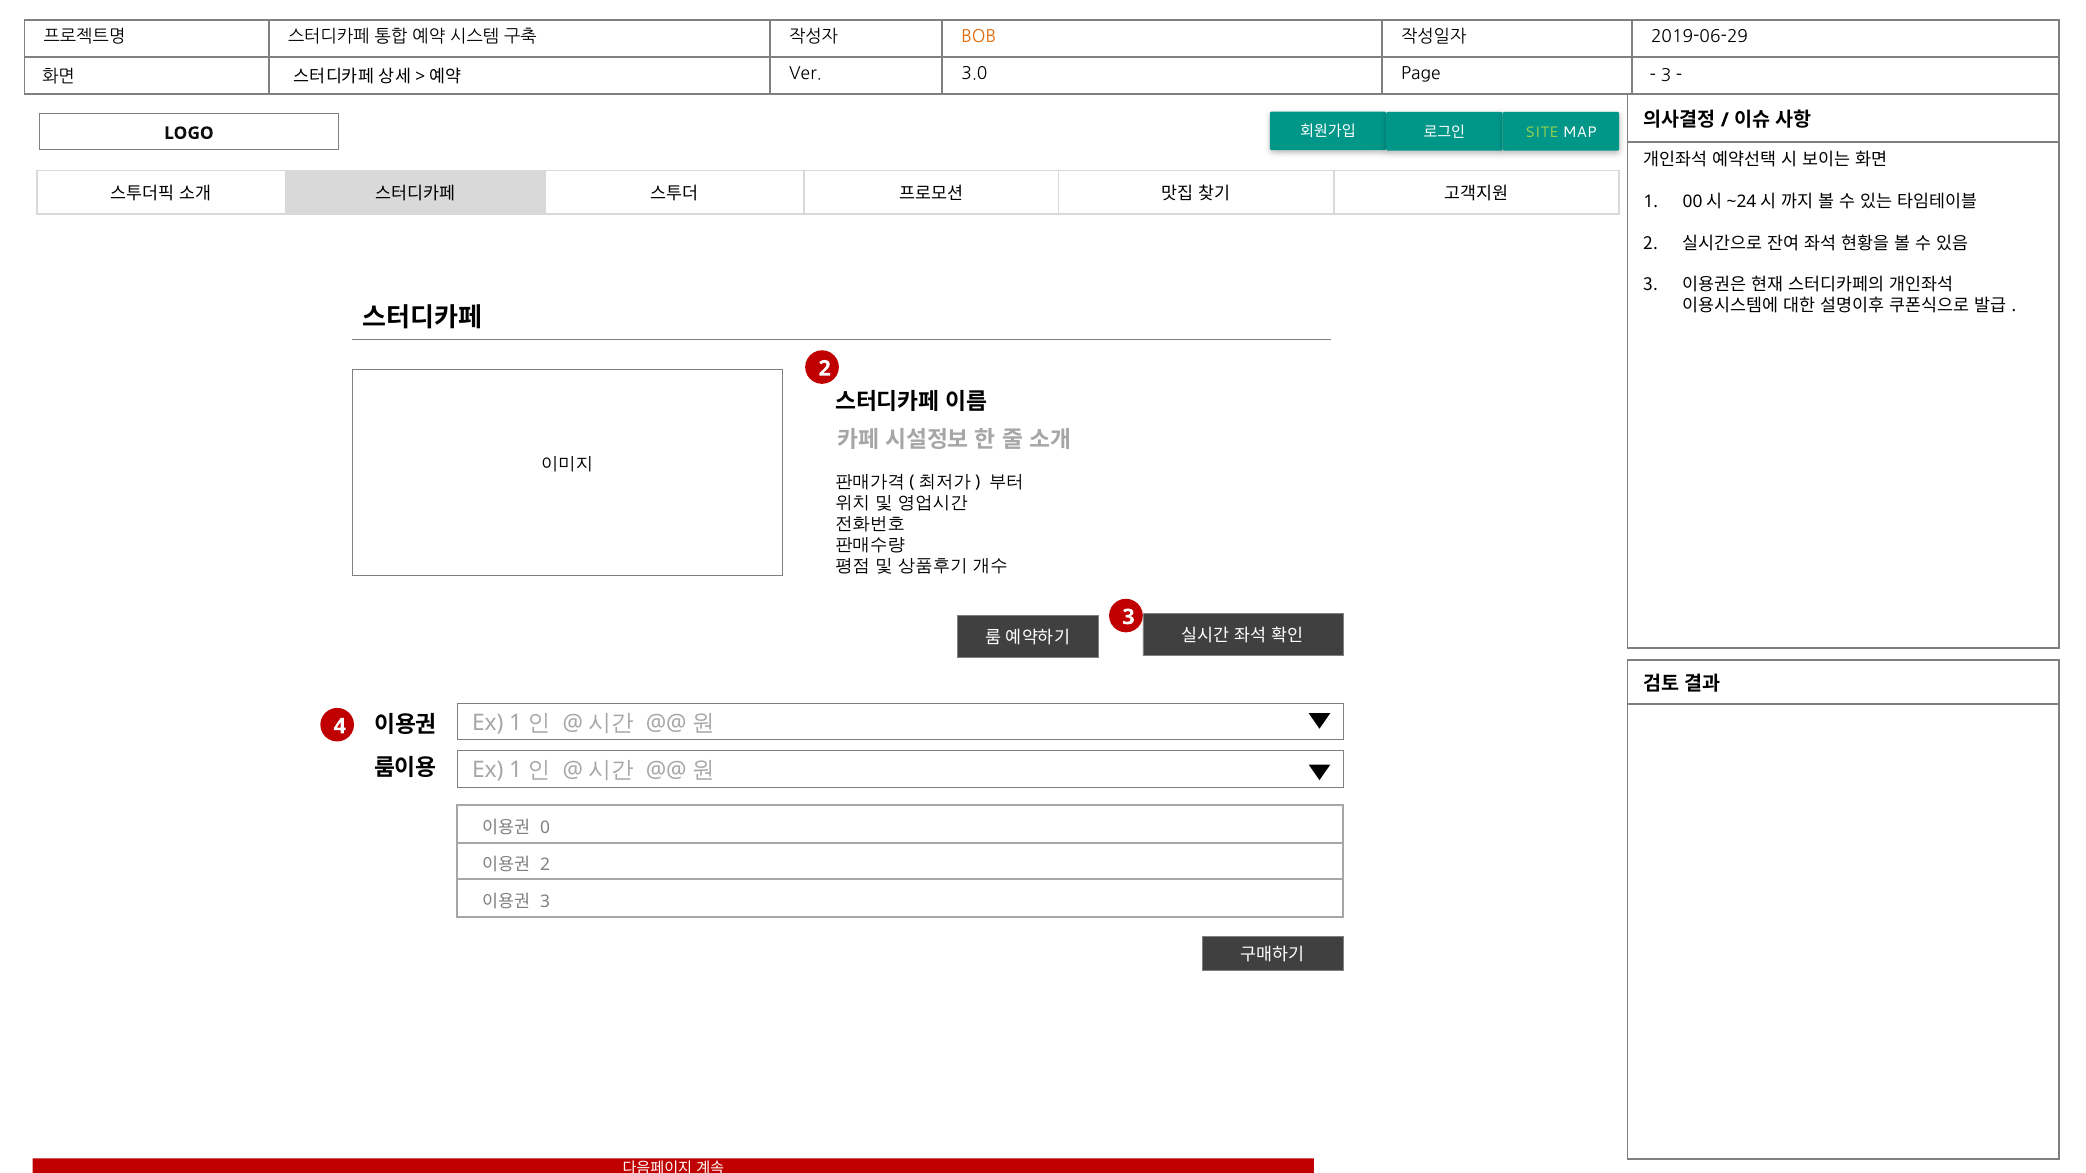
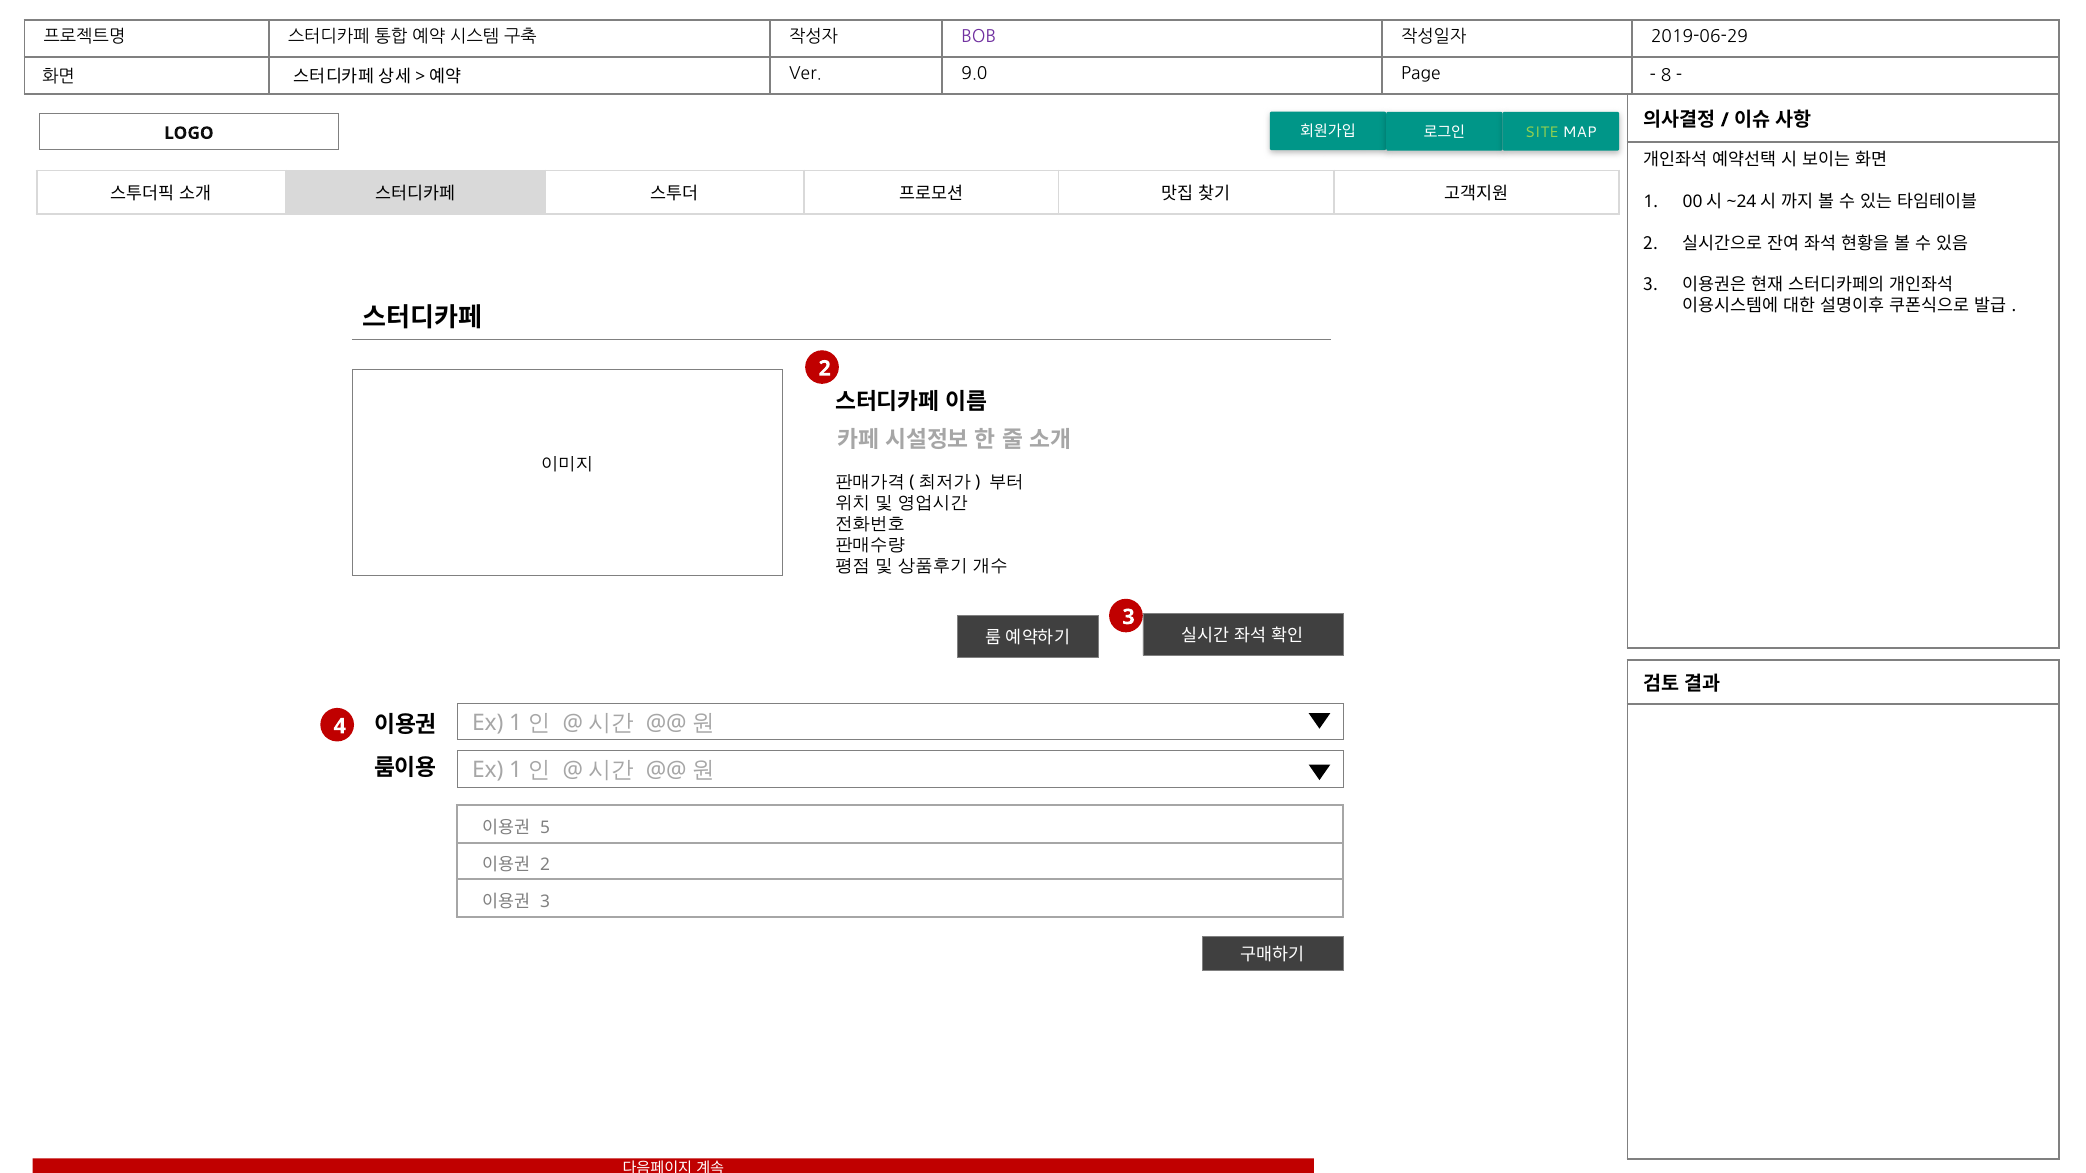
BOB colour: orange -> purple
3.0: 3.0 -> 9.0
3 at (1666, 76): 3 -> 8
0: 0 -> 5
